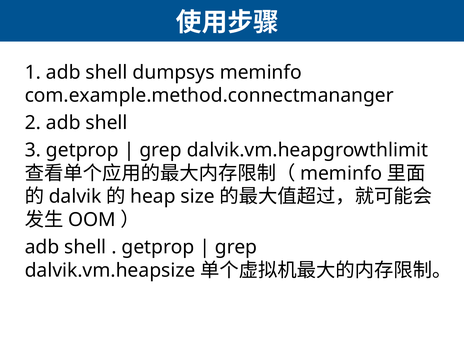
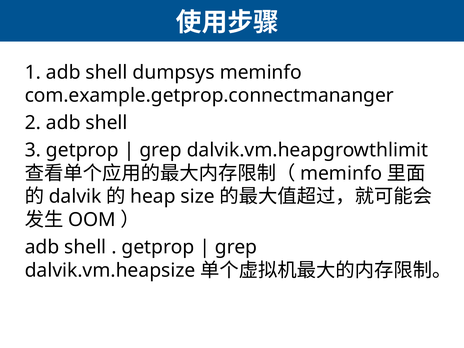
com.example.method.connectmananger: com.example.method.connectmananger -> com.example.getprop.connectmananger
